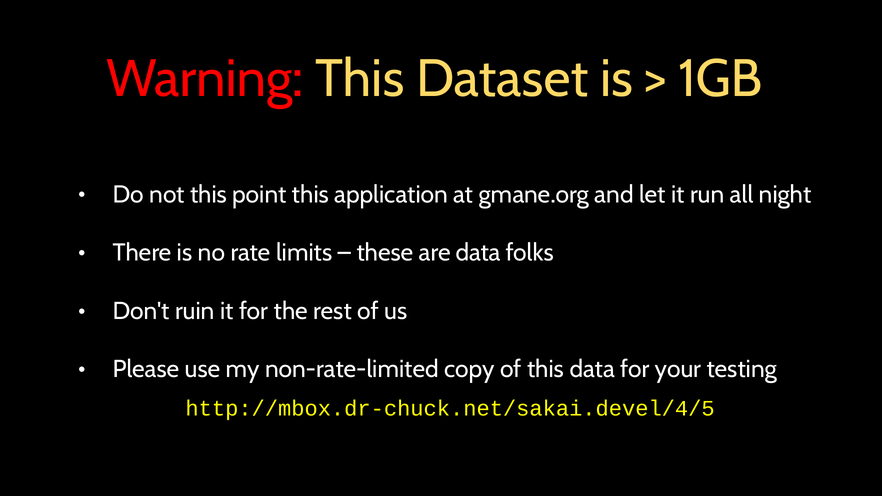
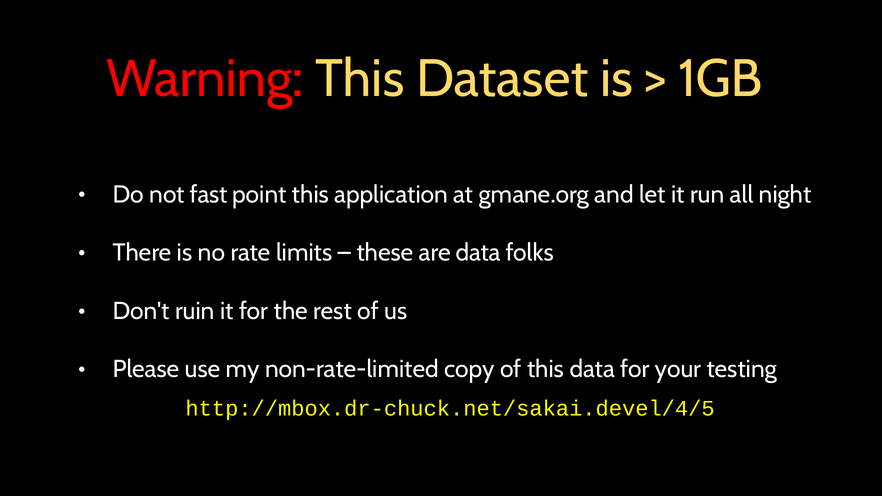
not this: this -> fast
